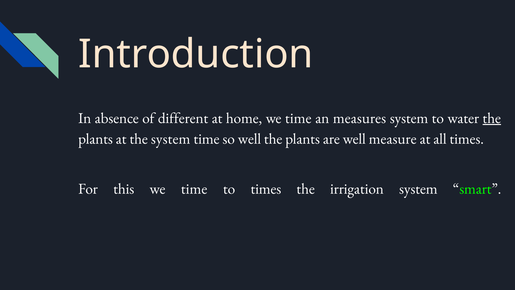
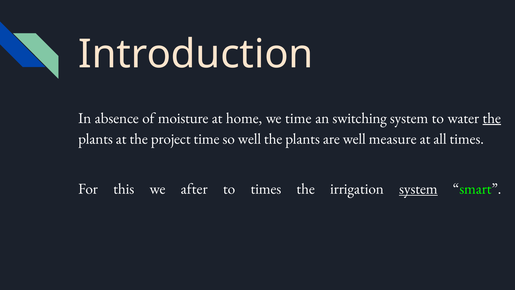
different: different -> moisture
measures: measures -> switching
the system: system -> project
this we time: time -> after
system at (418, 189) underline: none -> present
